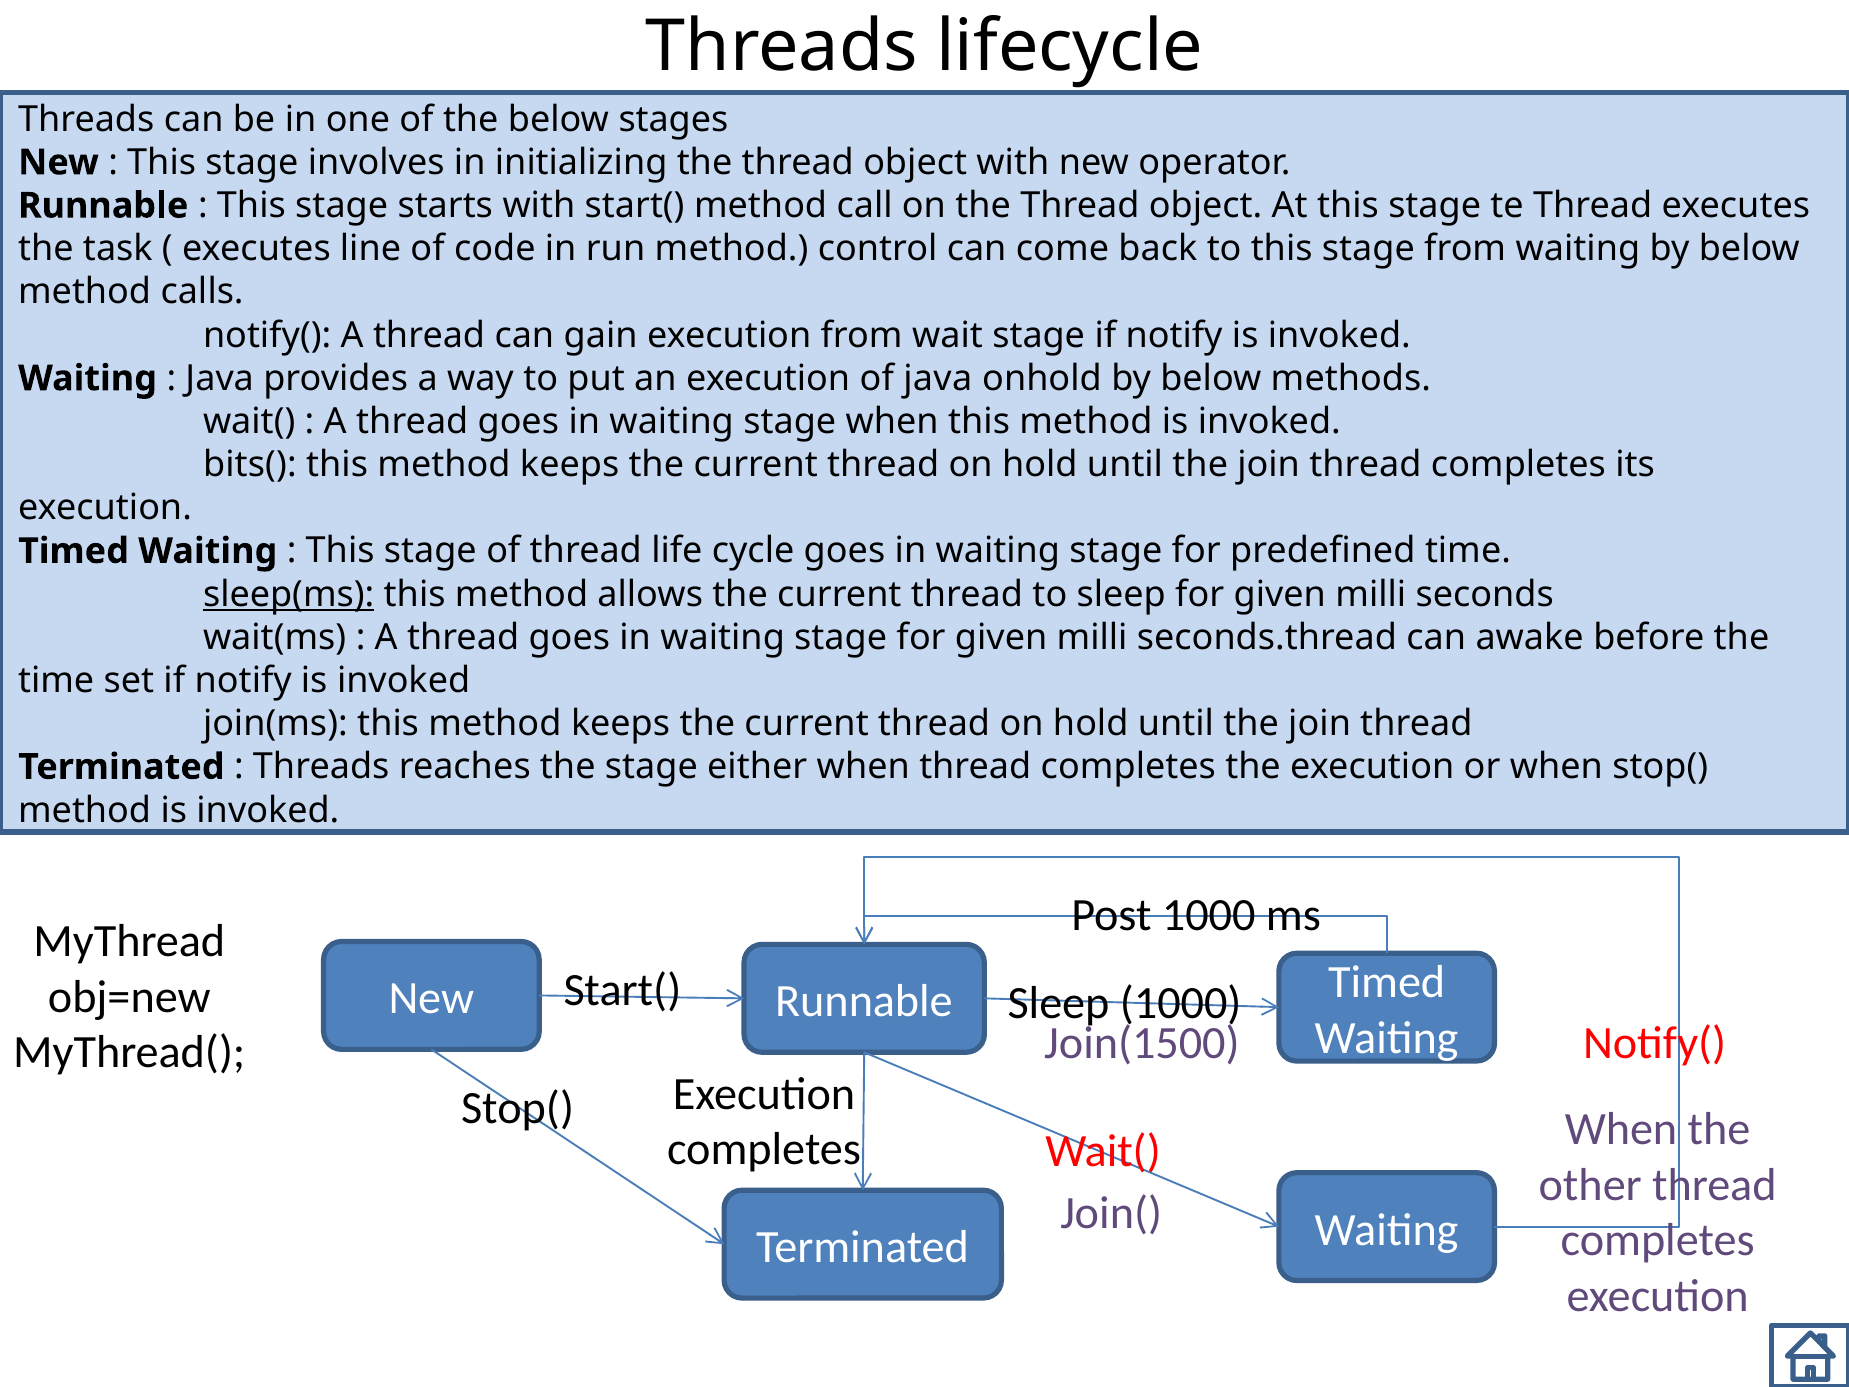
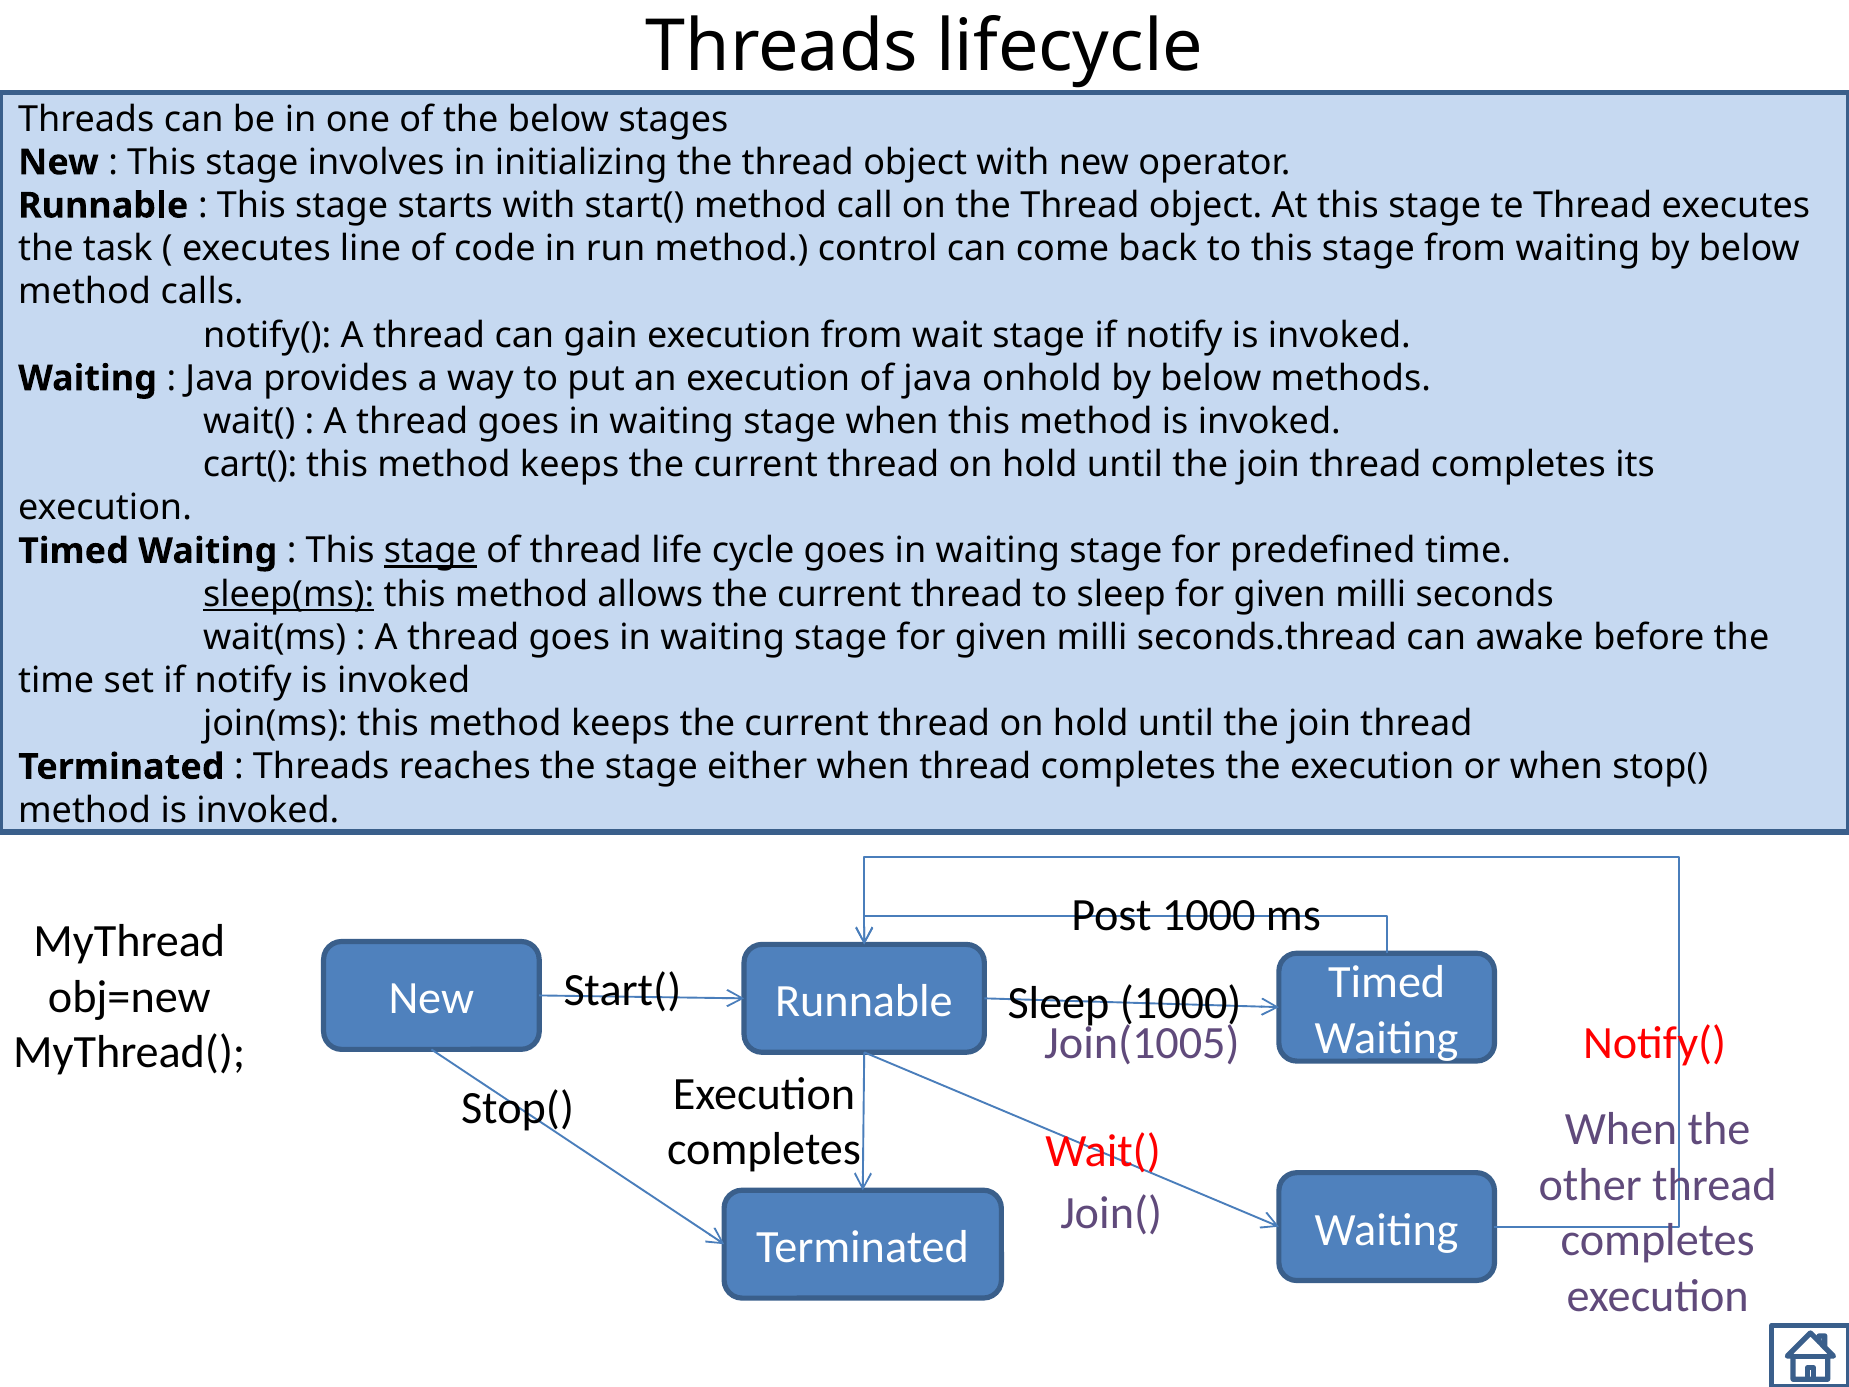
bits(: bits( -> cart(
stage at (430, 551) underline: none -> present
Join(1500: Join(1500 -> Join(1005
